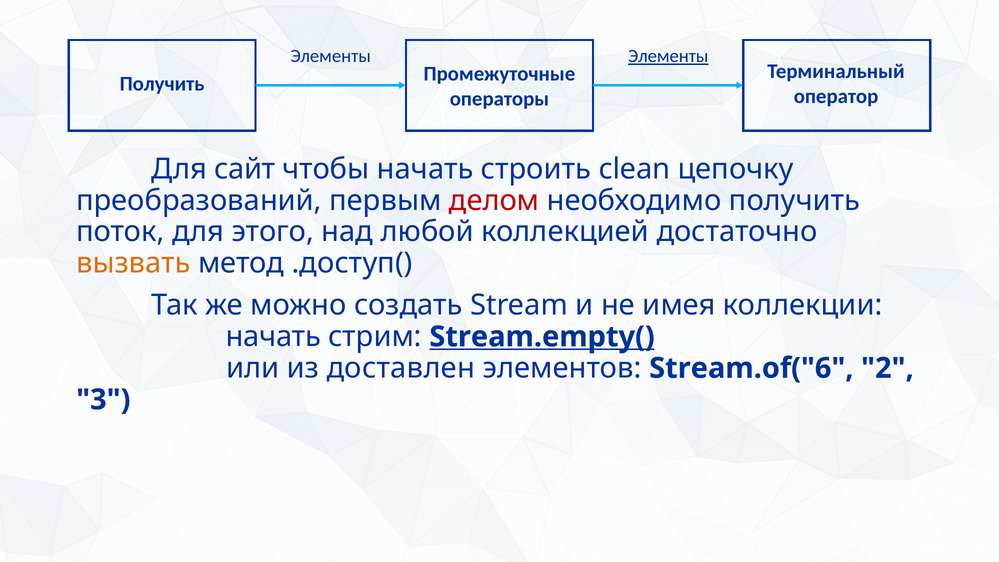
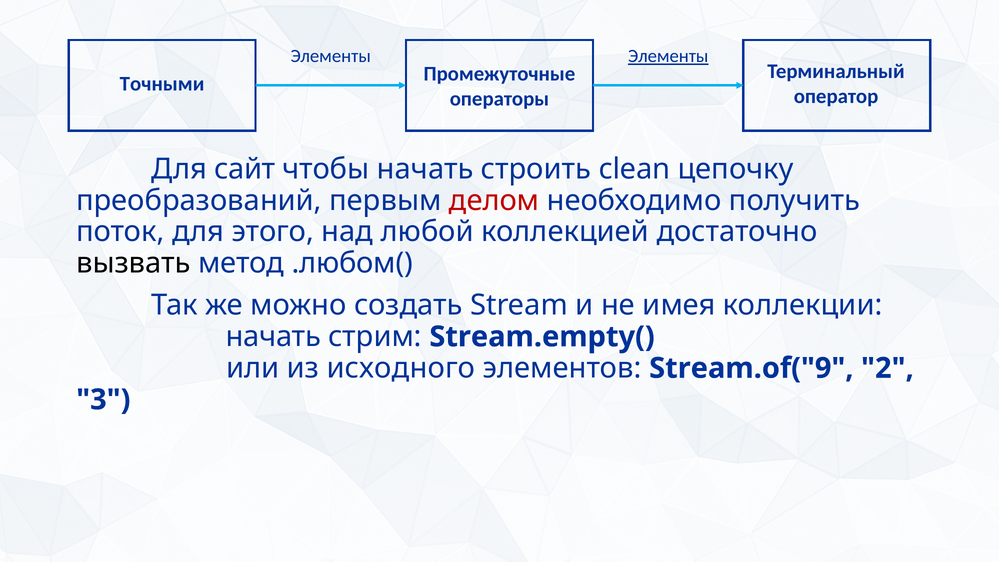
Получить at (162, 84): Получить -> Точными
вызвать colour: orange -> black
.доступ(: .доступ( -> .любом(
Stream.empty( underline: present -> none
доставлен: доставлен -> исходного
Stream.of("6: Stream.of("6 -> Stream.of("9
